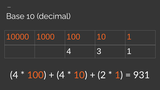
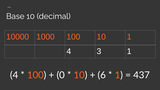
4 at (61, 75): 4 -> 0
2: 2 -> 6
931: 931 -> 437
